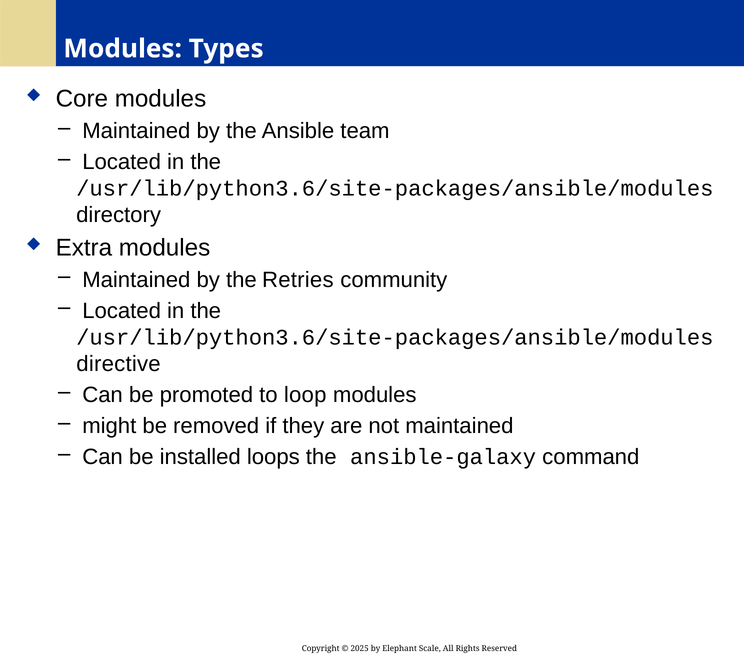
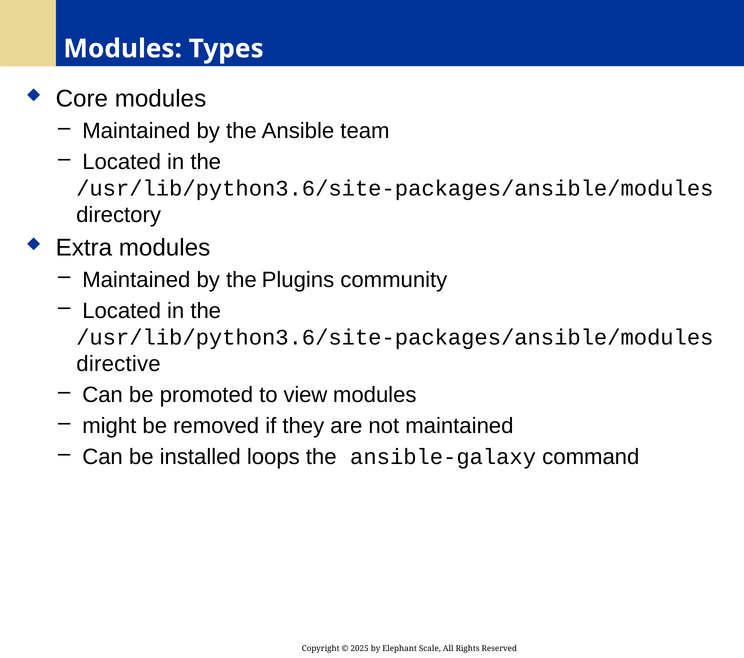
Retries: Retries -> Plugins
loop: loop -> view
